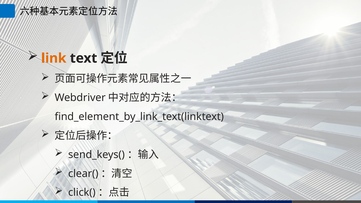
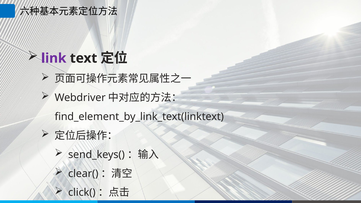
link colour: orange -> purple
